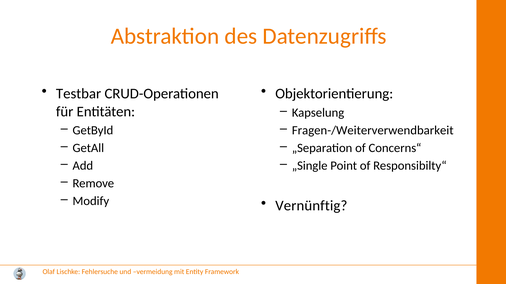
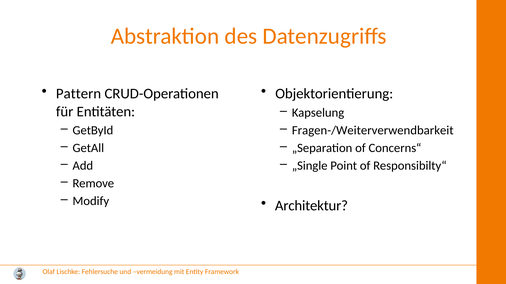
Testbar: Testbar -> Pattern
Vernünftig: Vernünftig -> Architektur
